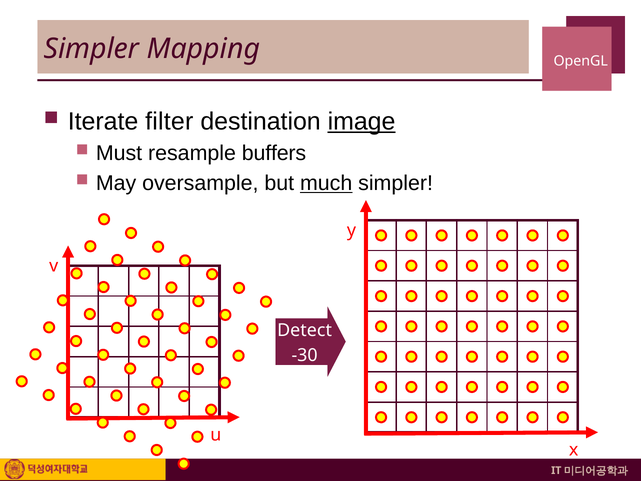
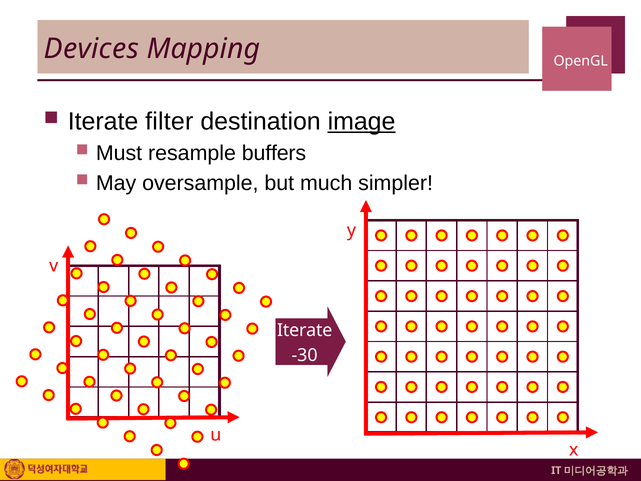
Simpler at (92, 49): Simpler -> Devices
much underline: present -> none
Detect at (305, 330): Detect -> Iterate
